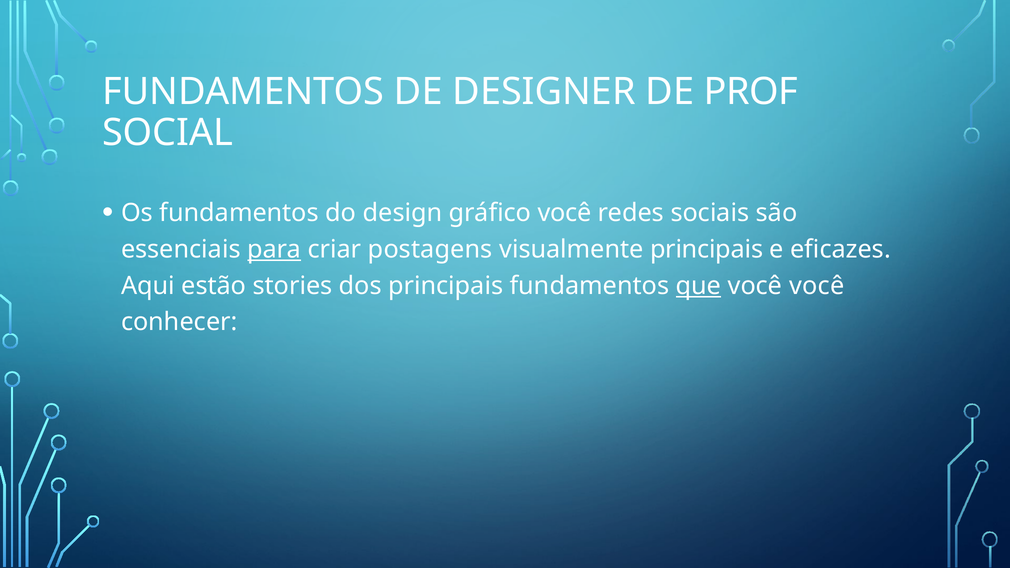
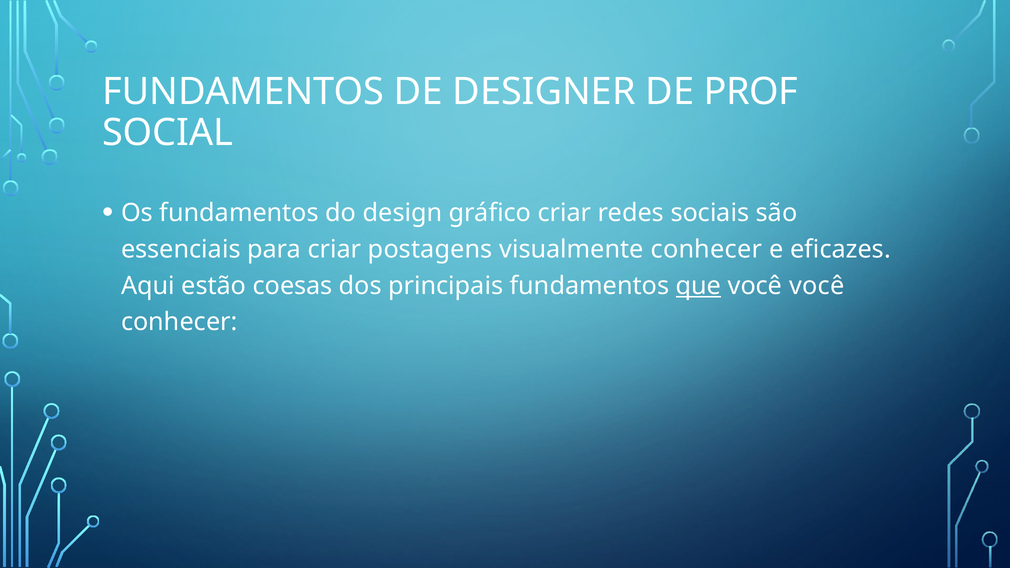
gráfico você: você -> criar
para underline: present -> none
visualmente principais: principais -> conhecer
stories: stories -> coesas
